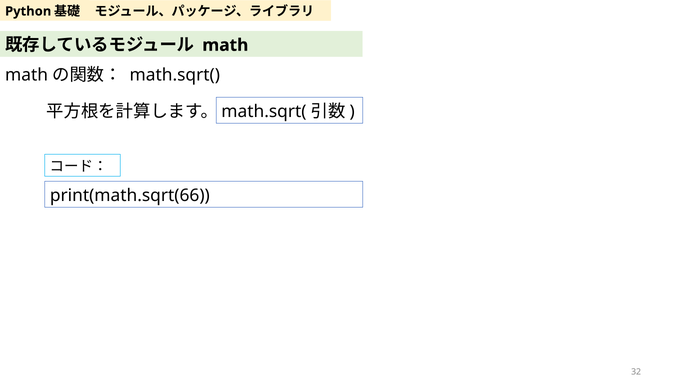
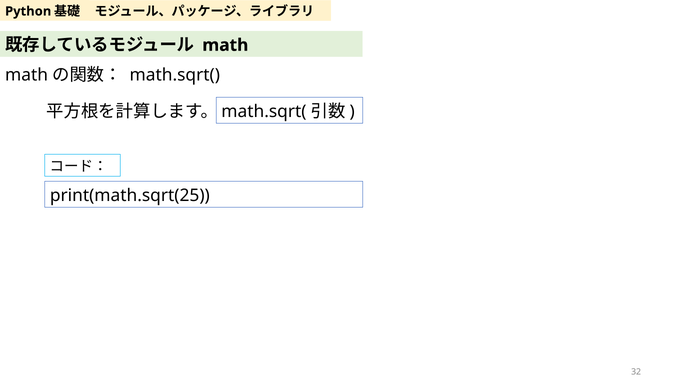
print(math.sqrt(66: print(math.sqrt(66 -> print(math.sqrt(25
